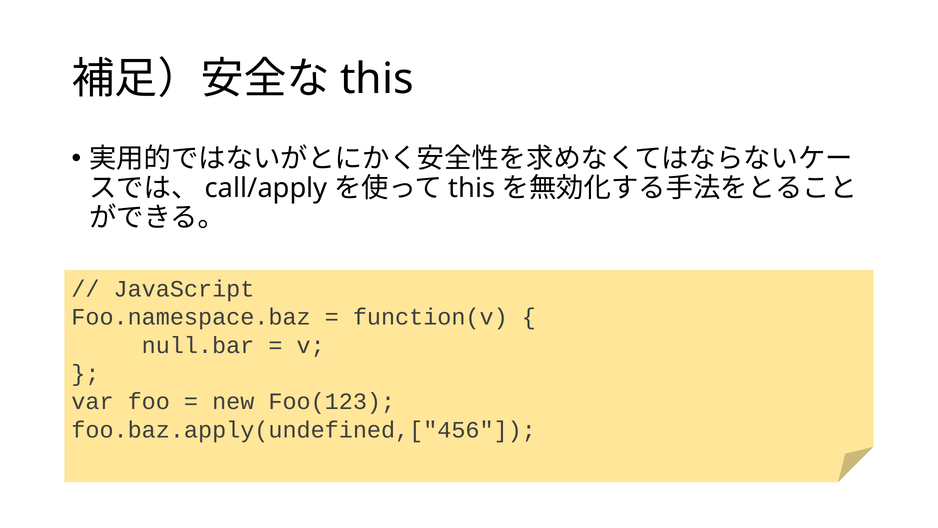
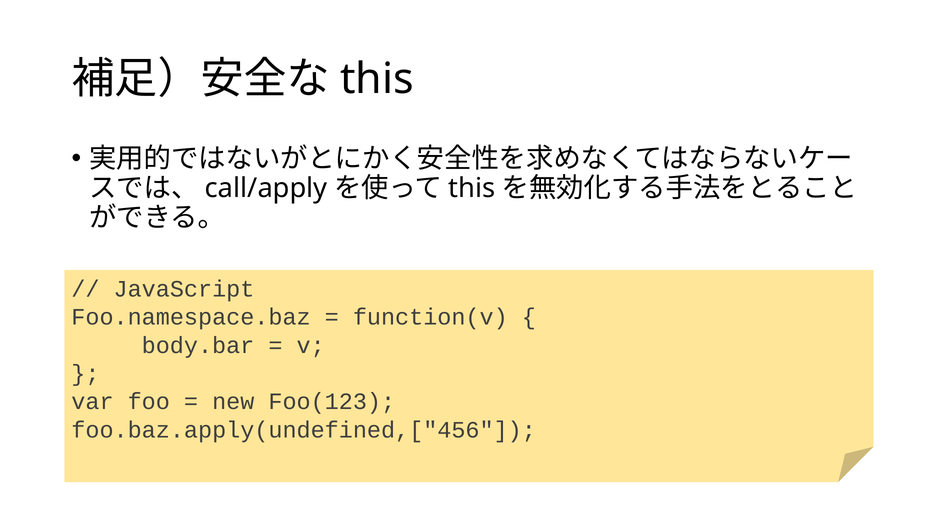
null.bar: null.bar -> body.bar
